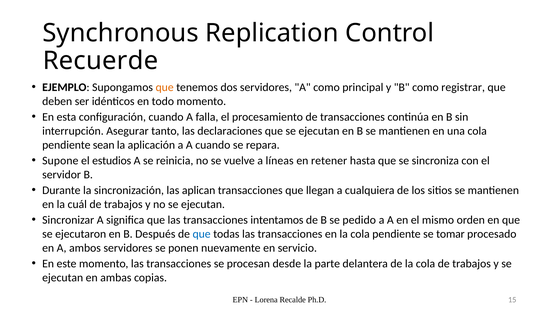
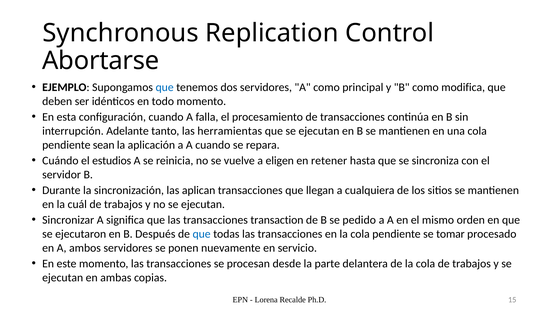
Recuerde: Recuerde -> Abortarse
que at (165, 87) colour: orange -> blue
registrar: registrar -> modifica
Asegurar: Asegurar -> Adelante
declaraciones: declaraciones -> herramientas
Supone: Supone -> Cuándo
líneas: líneas -> eligen
intentamos: intentamos -> transaction
